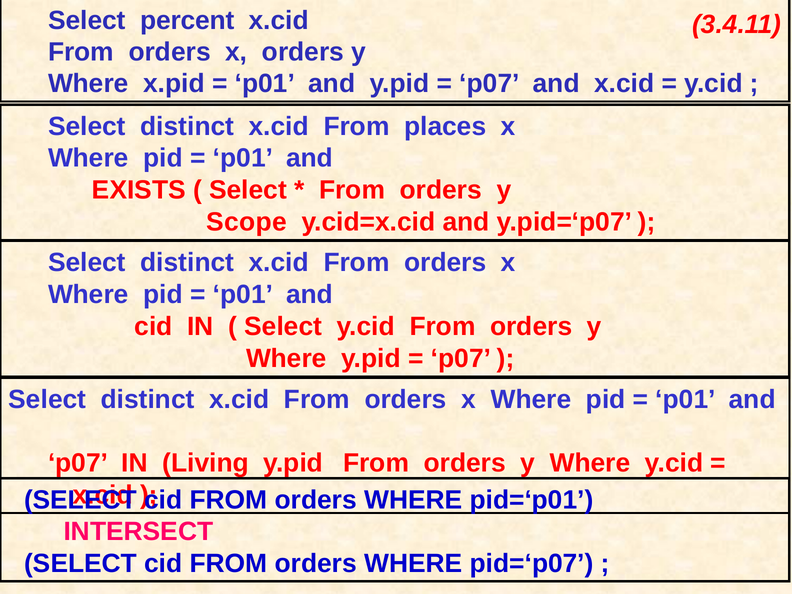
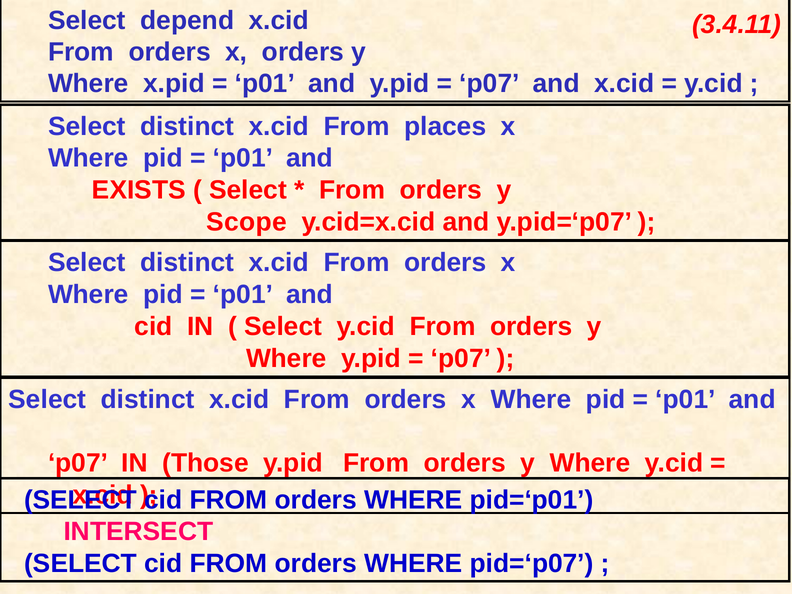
percent: percent -> depend
Living: Living -> Those
